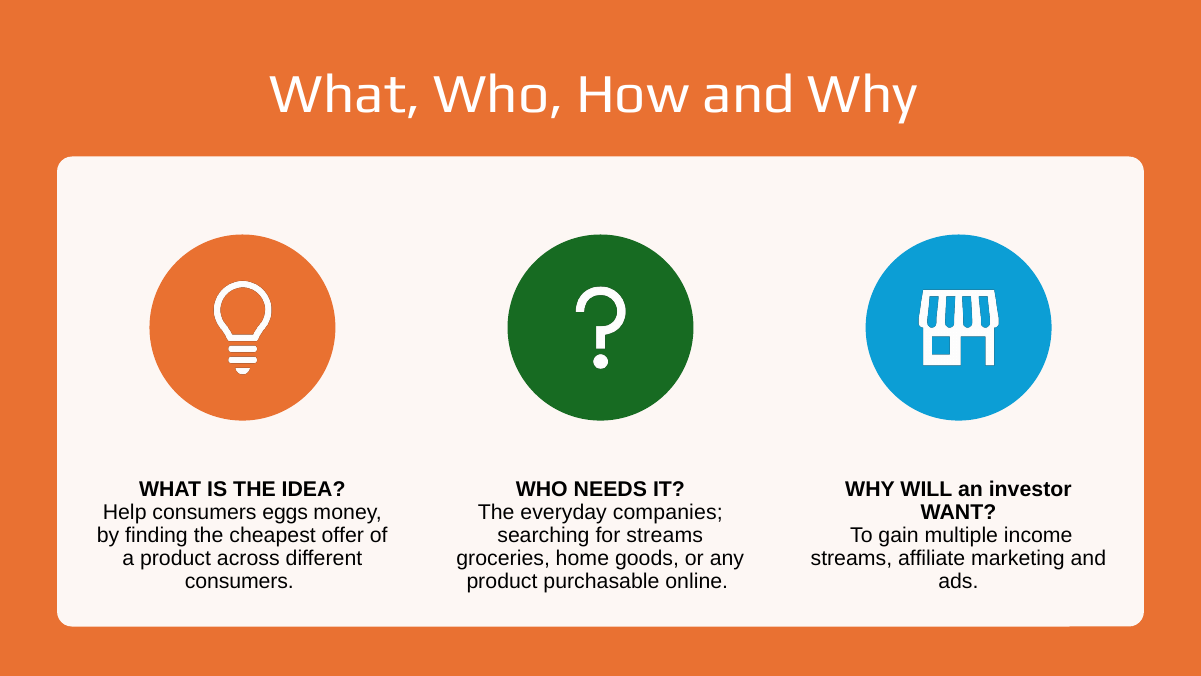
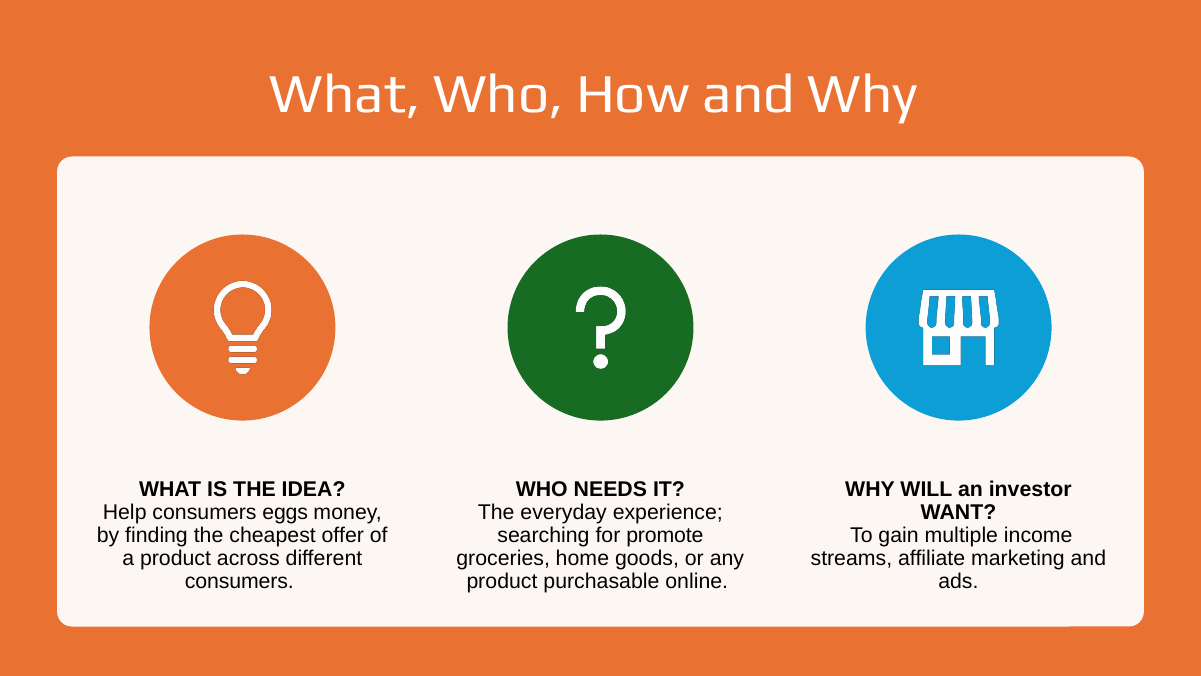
companies: companies -> experience
for streams: streams -> promote
